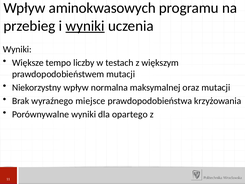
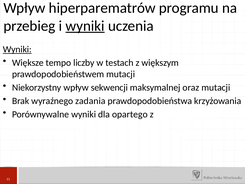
aminokwasowych: aminokwasowych -> hiperparematrów
Wyniki at (17, 49) underline: none -> present
normalna: normalna -> sekwencji
miejsce: miejsce -> zadania
